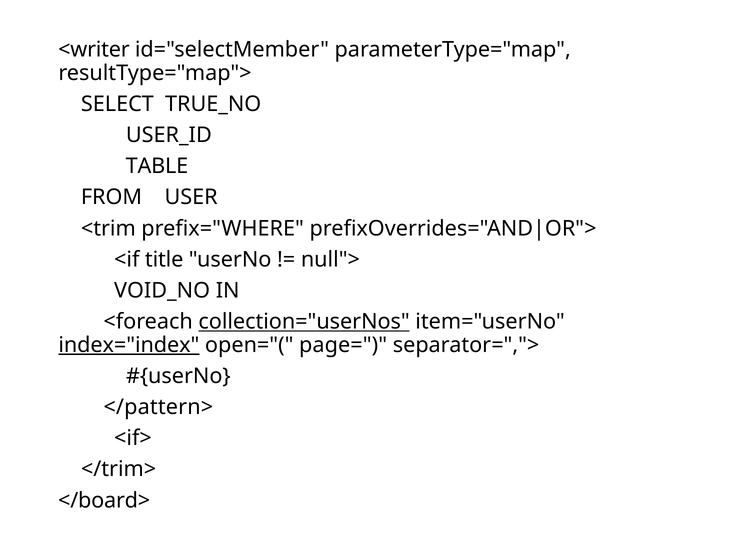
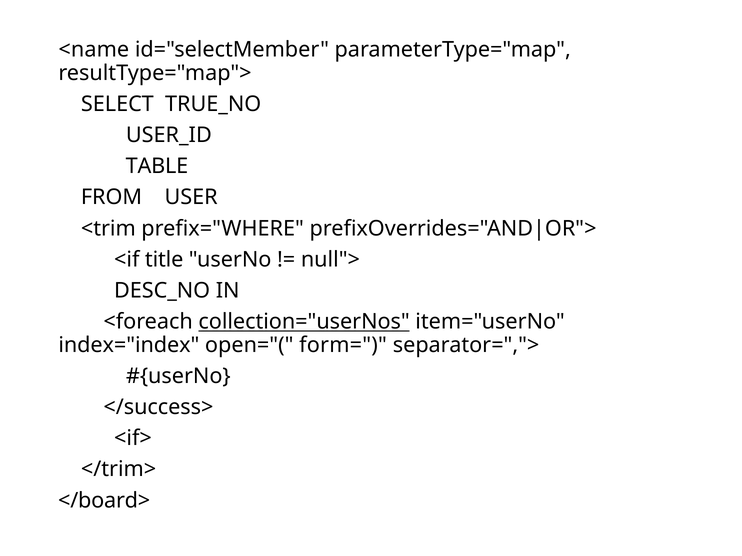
<writer: <writer -> <name
VOID_NO: VOID_NO -> DESC_NO
index="index underline: present -> none
page=: page= -> form=
</pattern>: </pattern> -> </success>
